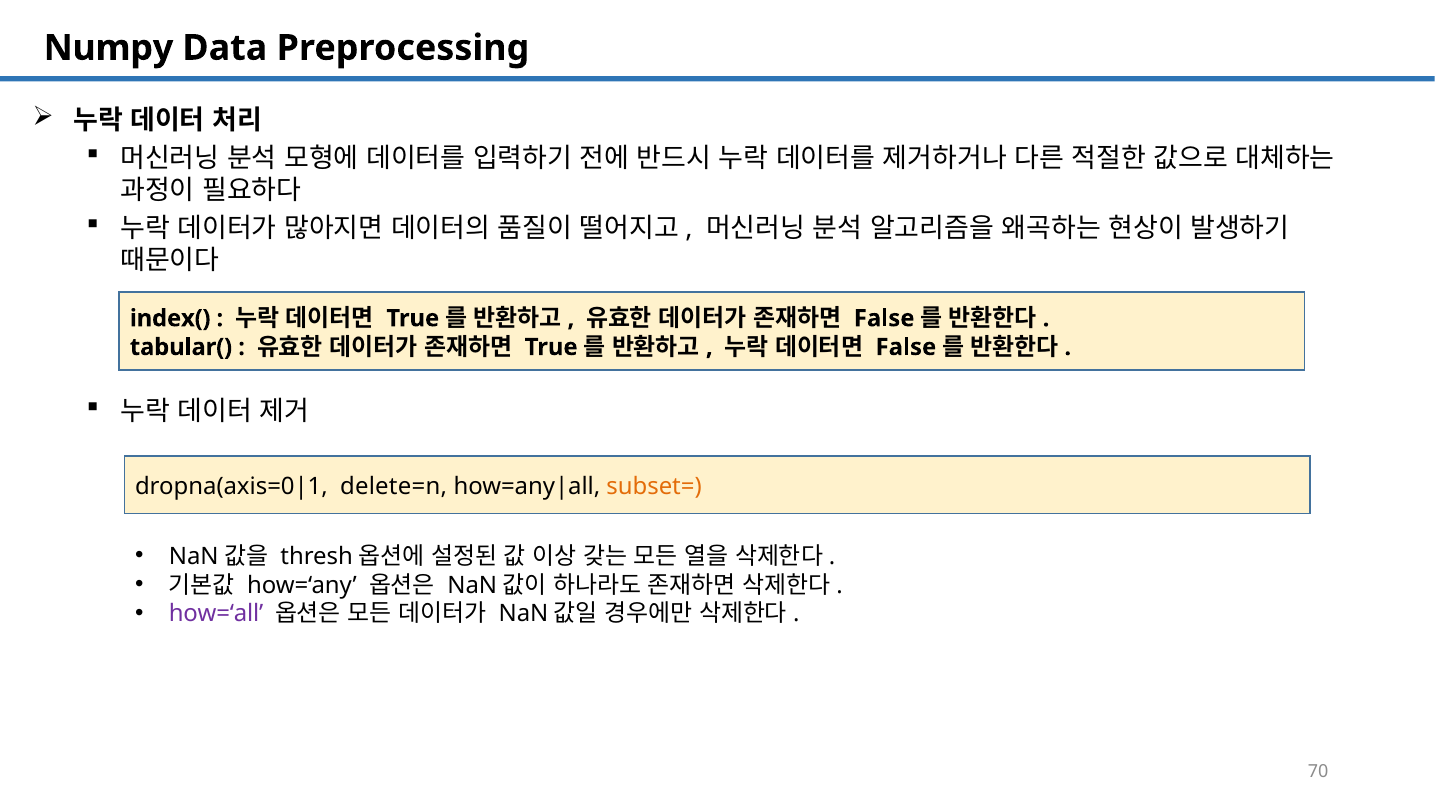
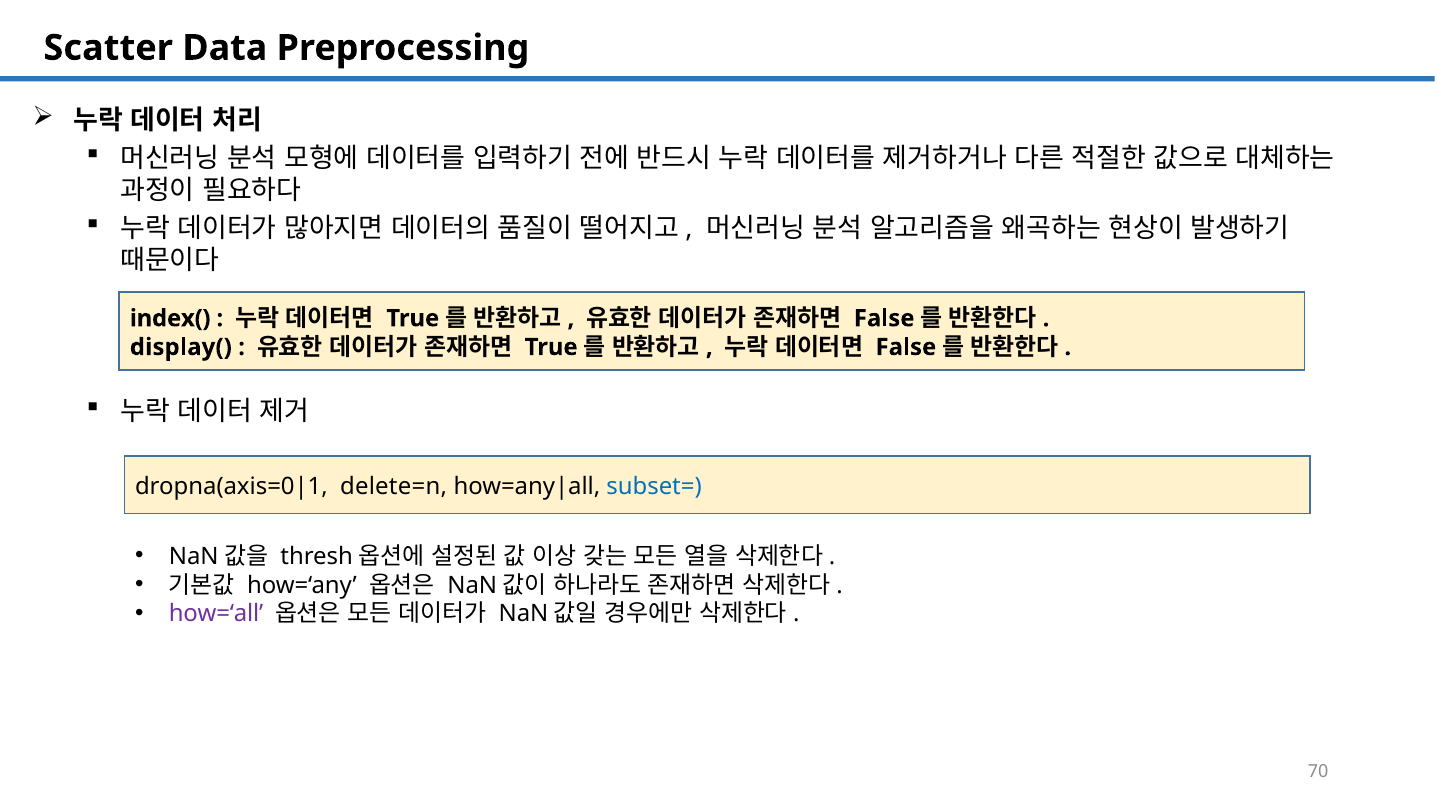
Numpy: Numpy -> Scatter
tabular(: tabular( -> display(
subset= colour: orange -> blue
